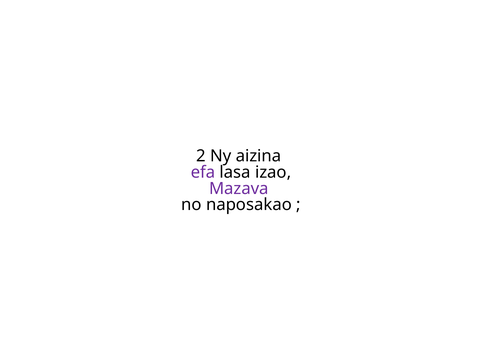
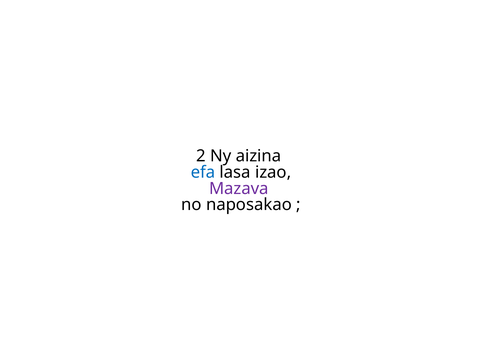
efa colour: purple -> blue
